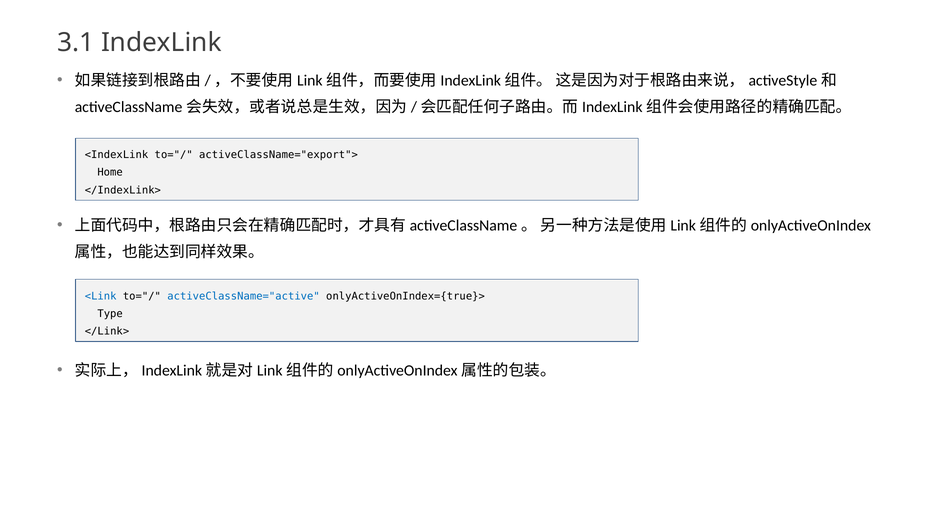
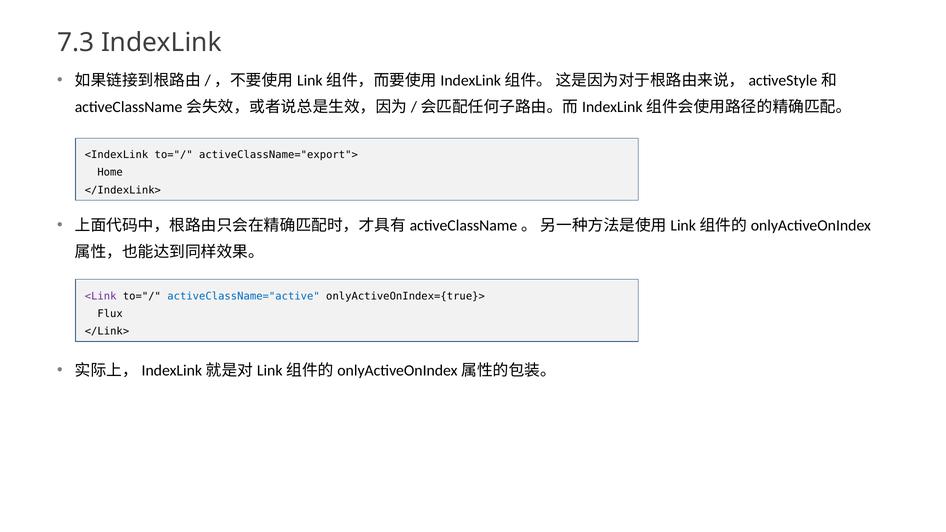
3.1: 3.1 -> 7.3
<Link colour: blue -> purple
Type: Type -> Flux
